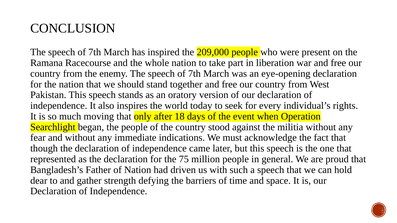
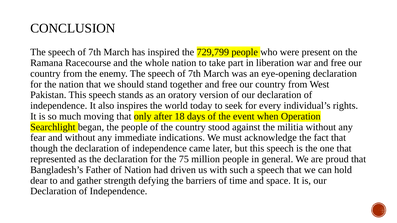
209,000: 209,000 -> 729,799
